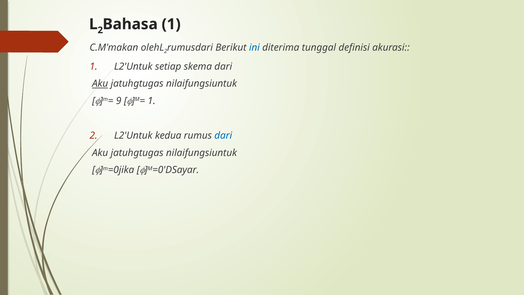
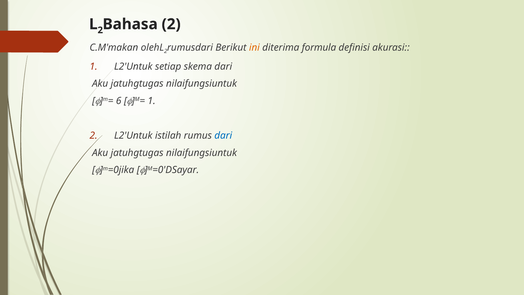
1 at (171, 24): 1 -> 2
ini colour: blue -> orange
tunggal: tunggal -> formula
Aku at (100, 84) underline: present -> none
9: 9 -> 6
kedua: kedua -> istilah
